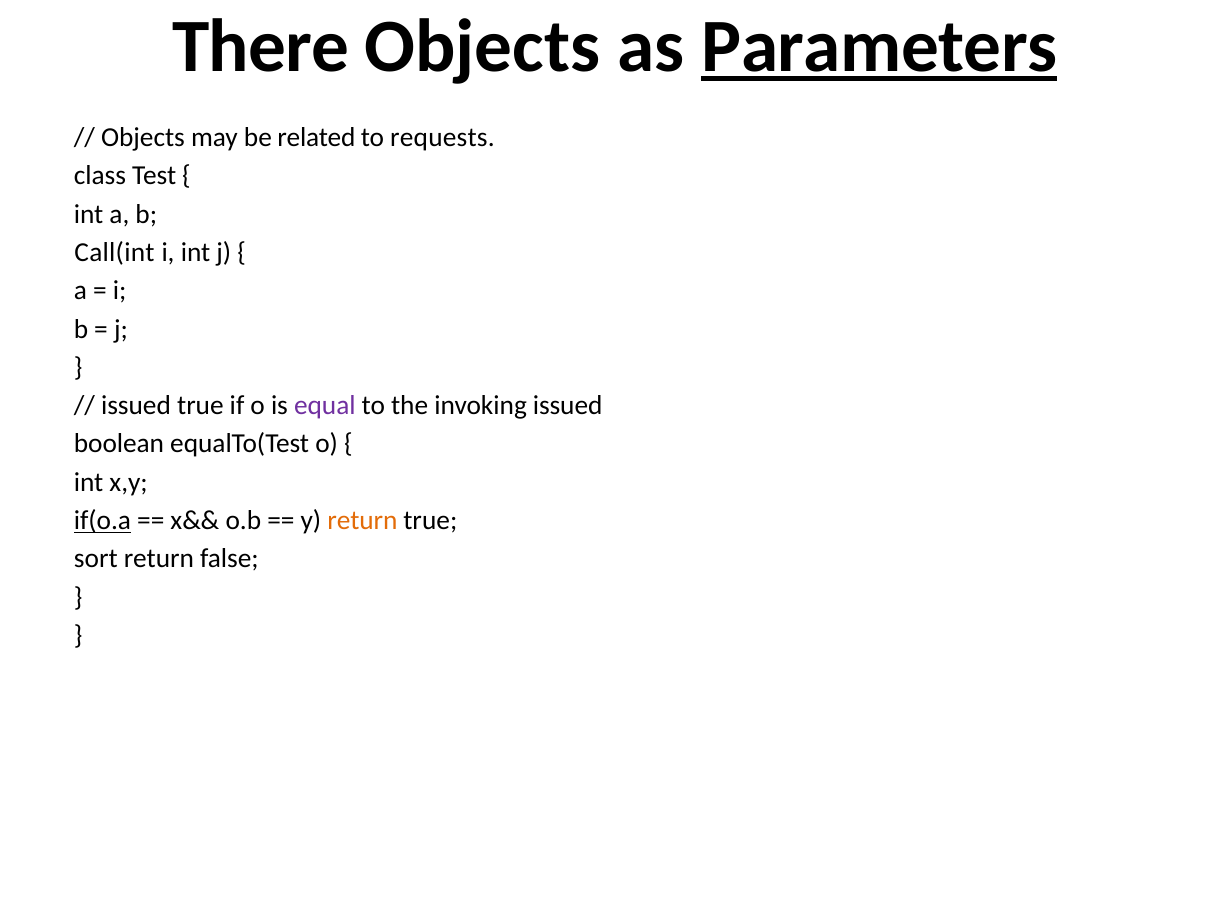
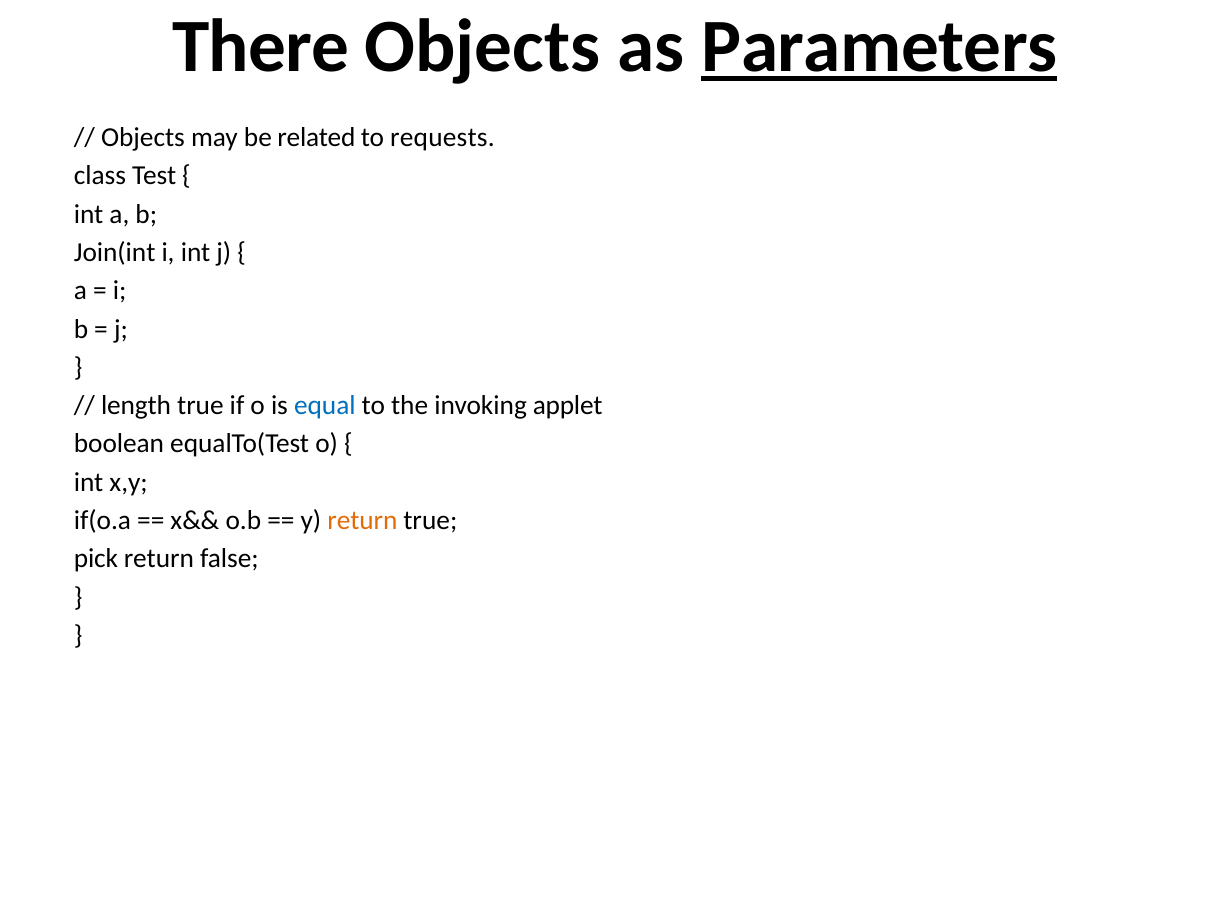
Call(int: Call(int -> Join(int
issued at (136, 406): issued -> length
equal colour: purple -> blue
invoking issued: issued -> applet
if(o.a underline: present -> none
sort: sort -> pick
